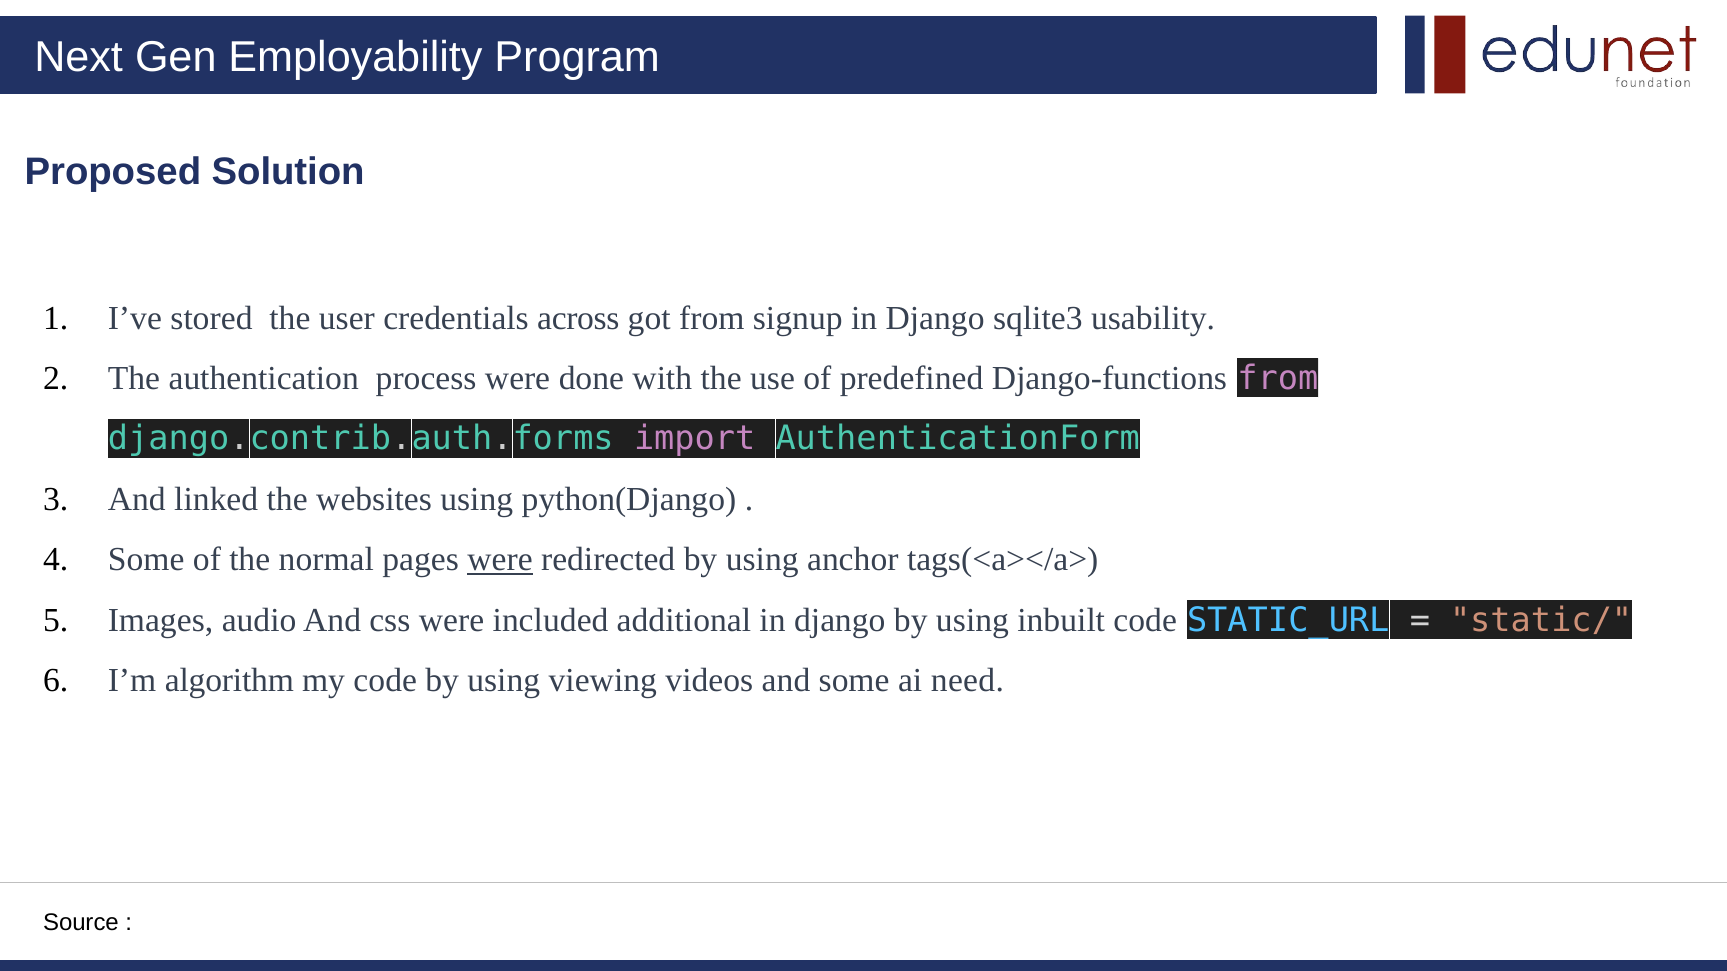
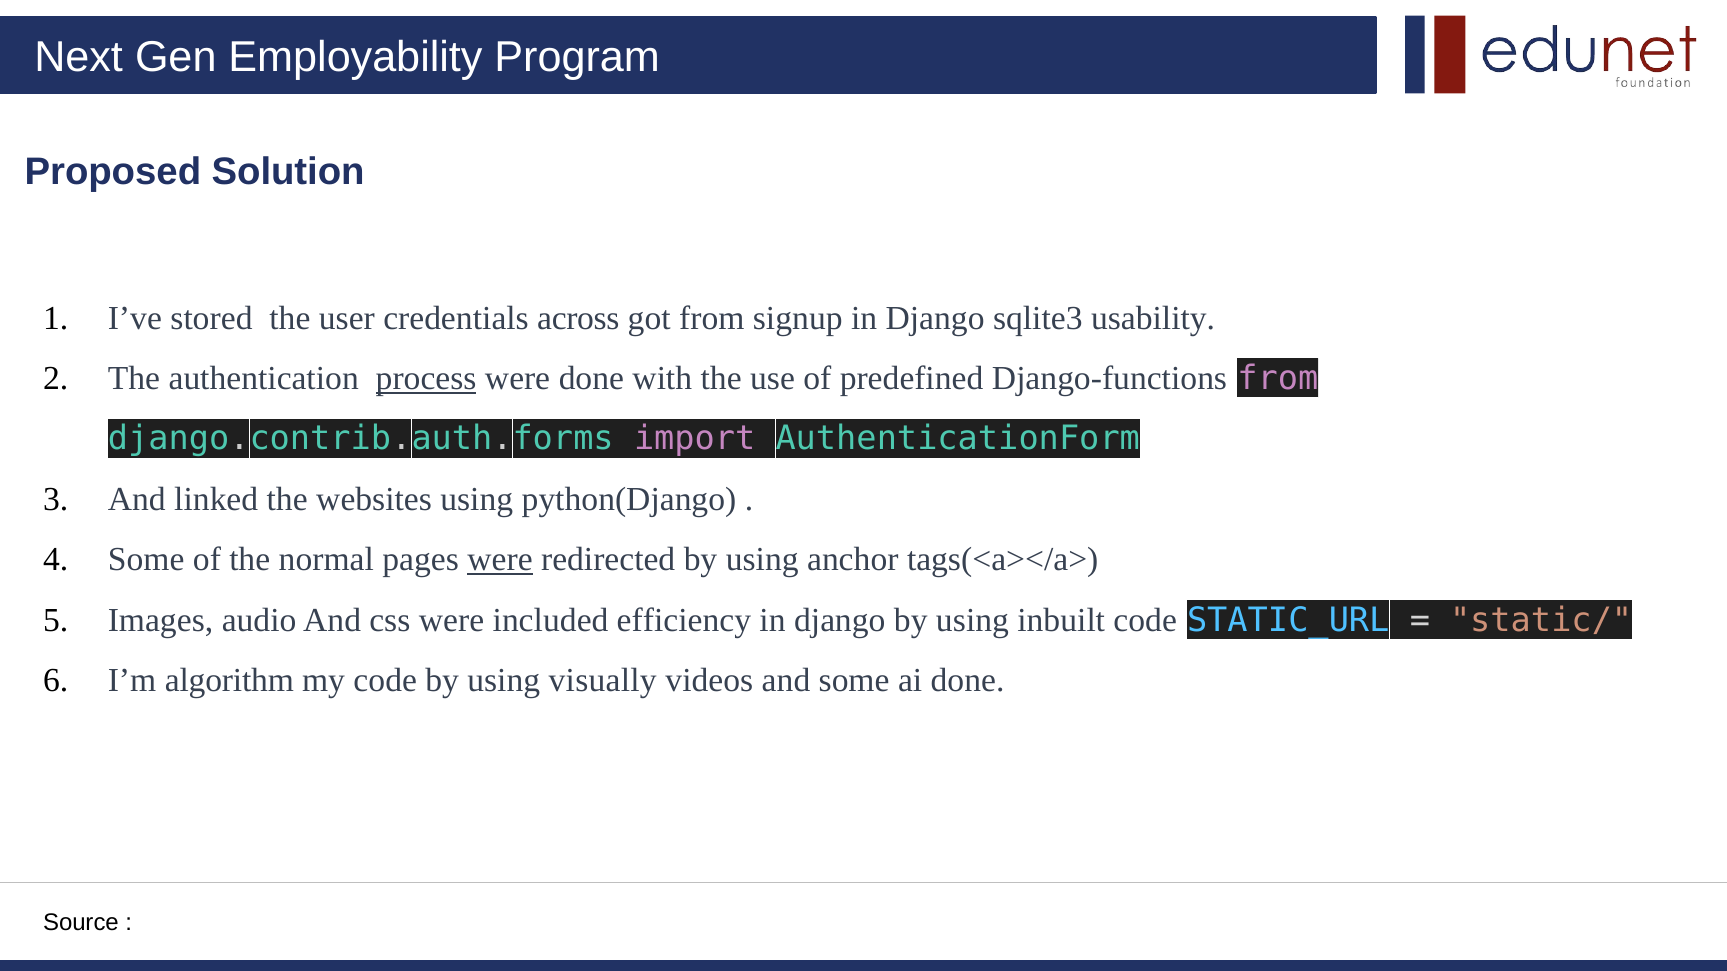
process underline: none -> present
additional: additional -> efficiency
viewing: viewing -> visually
ai need: need -> done
